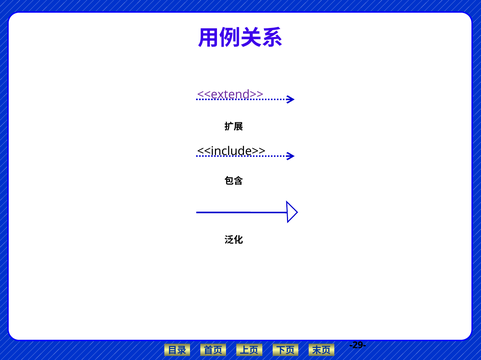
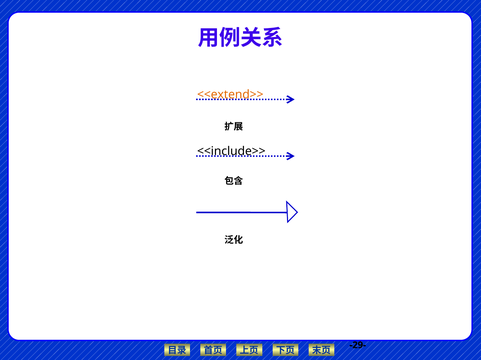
<<extend>> colour: purple -> orange
